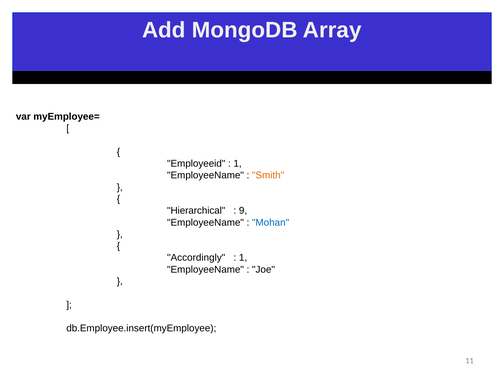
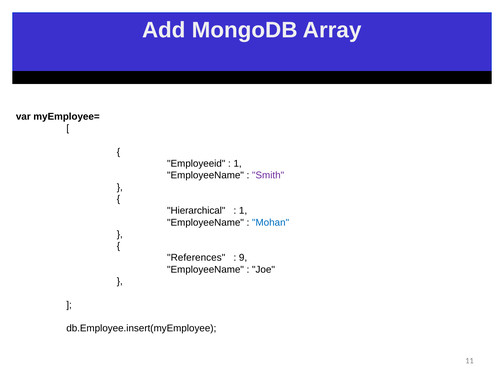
Smith colour: orange -> purple
9 at (243, 211): 9 -> 1
Accordingly: Accordingly -> References
1 at (243, 258): 1 -> 9
